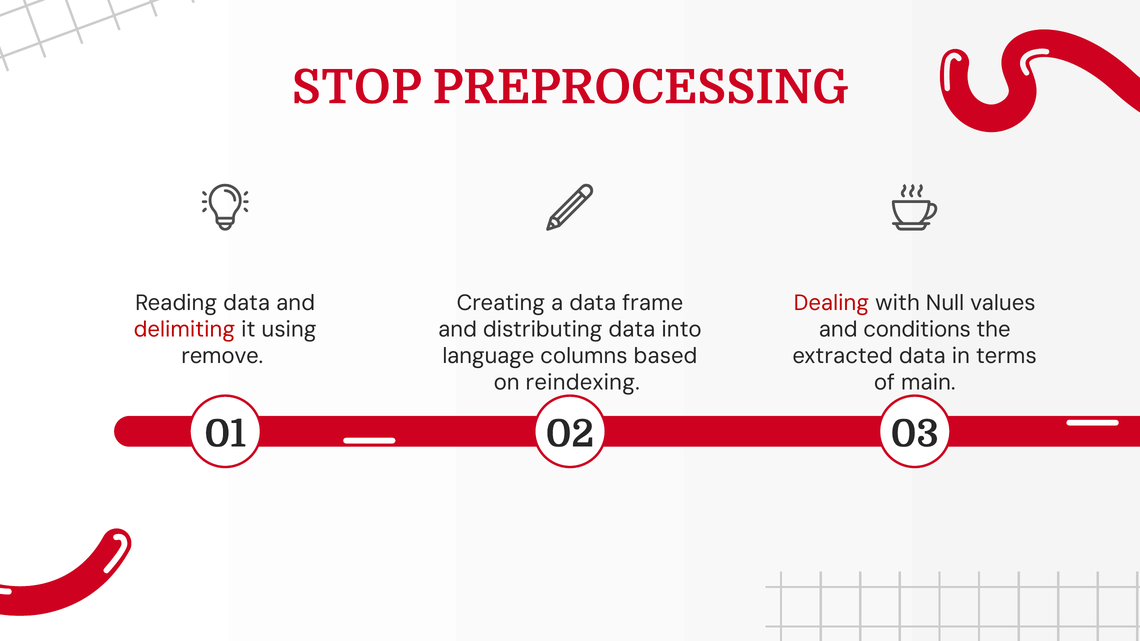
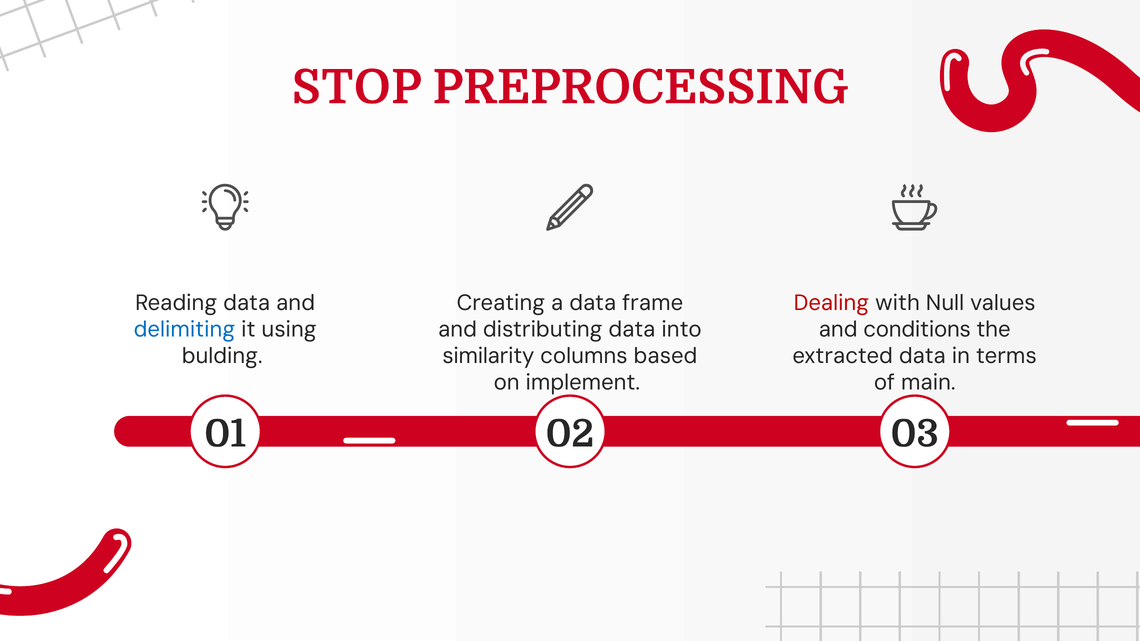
delimiting colour: red -> blue
remove: remove -> bulding
language: language -> similarity
reindexing: reindexing -> implement
